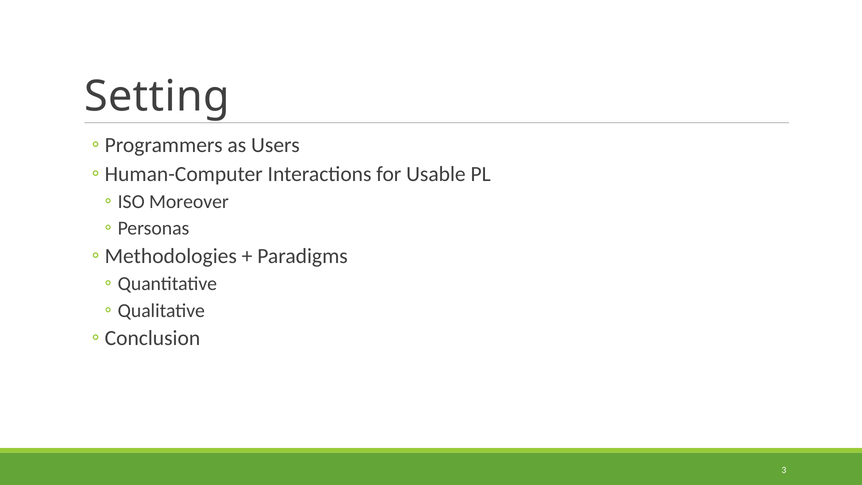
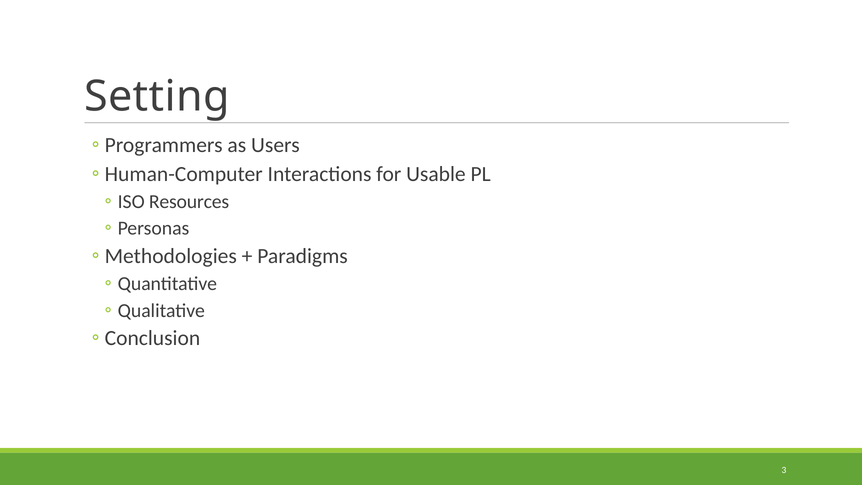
Moreover: Moreover -> Resources
